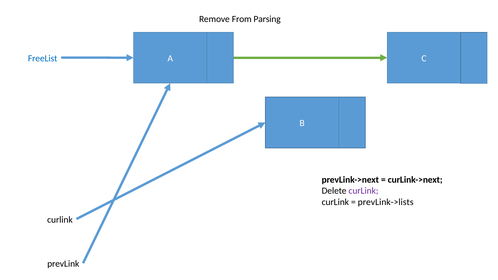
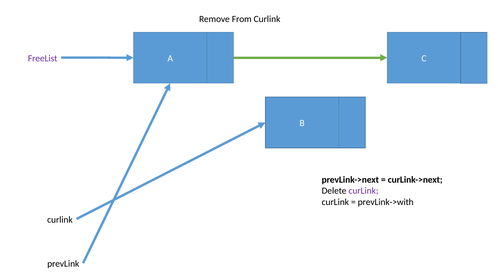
From Parsing: Parsing -> Curlink
FreeList colour: blue -> purple
prevLink->lists: prevLink->lists -> prevLink->with
